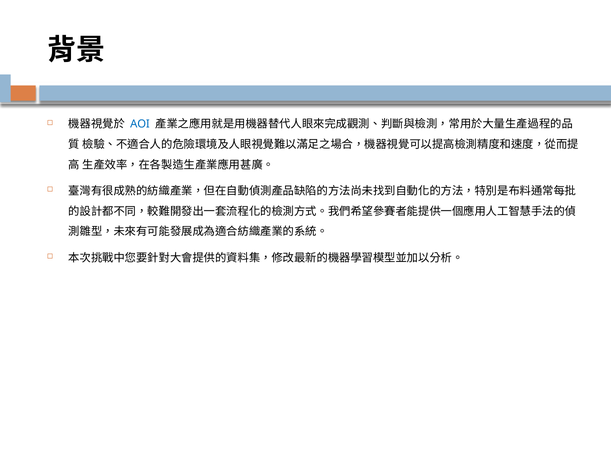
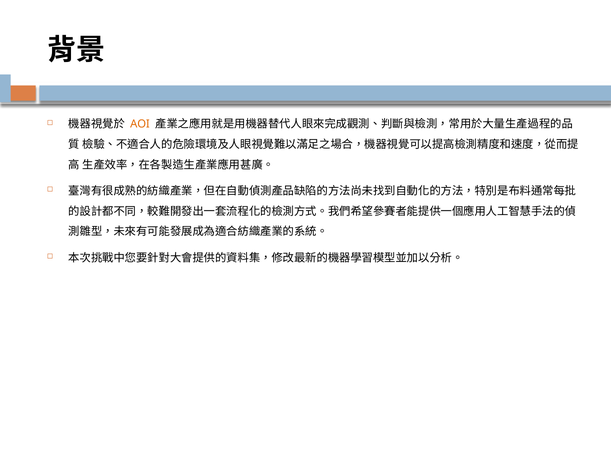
AOI colour: blue -> orange
